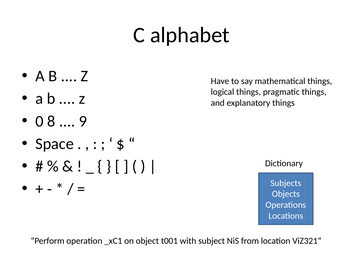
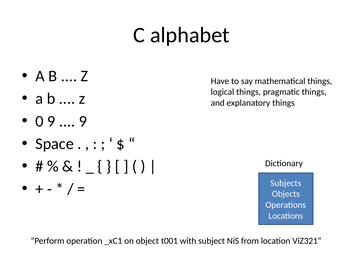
0 8: 8 -> 9
